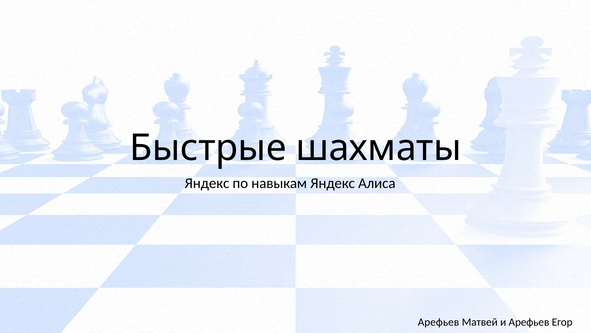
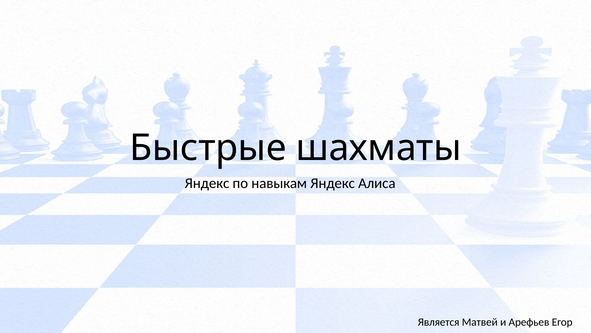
Арефьев at (439, 322): Арефьев -> Является
